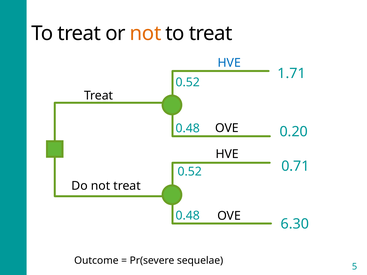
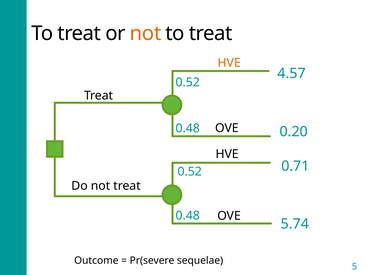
HVE at (229, 63) colour: blue -> orange
1.71: 1.71 -> 4.57
6.30: 6.30 -> 5.74
